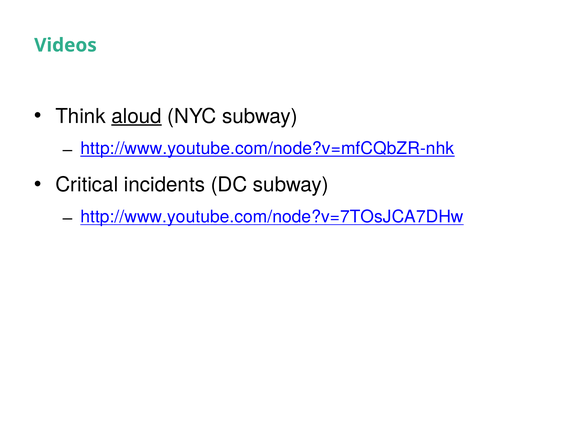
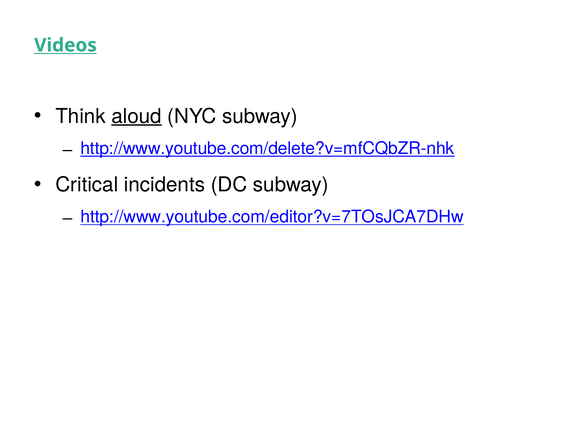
Videos underline: none -> present
http://www.youtube.com/node?v=mfCQbZR-nhk: http://www.youtube.com/node?v=mfCQbZR-nhk -> http://www.youtube.com/delete?v=mfCQbZR-nhk
http://www.youtube.com/node?v=7TOsJCA7DHw: http://www.youtube.com/node?v=7TOsJCA7DHw -> http://www.youtube.com/editor?v=7TOsJCA7DHw
